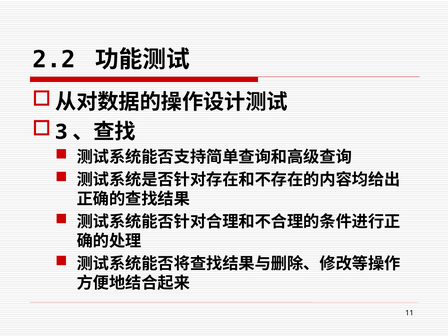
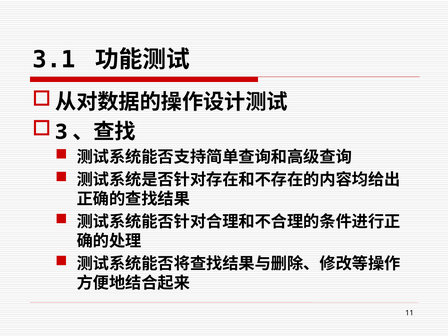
2.2: 2.2 -> 3.1
